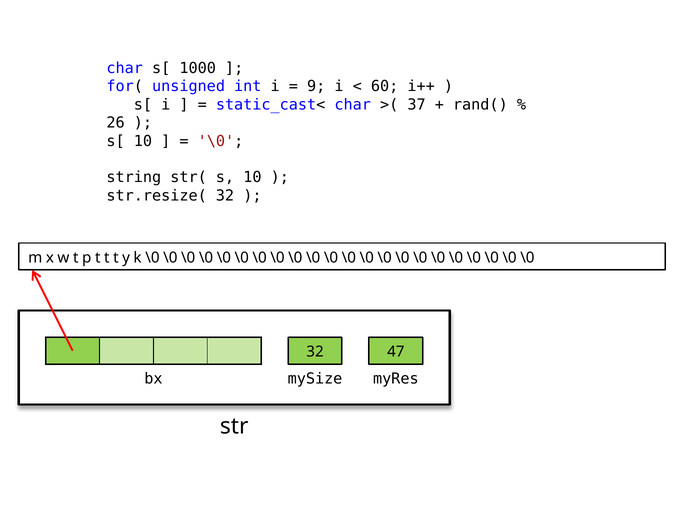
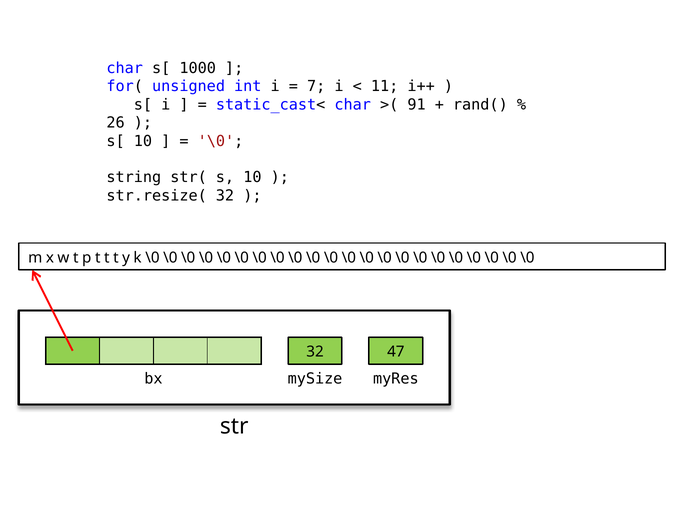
9: 9 -> 7
60: 60 -> 11
37: 37 -> 91
